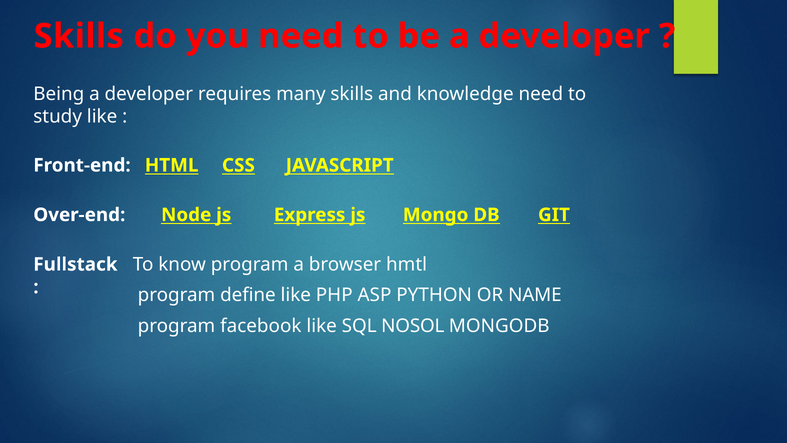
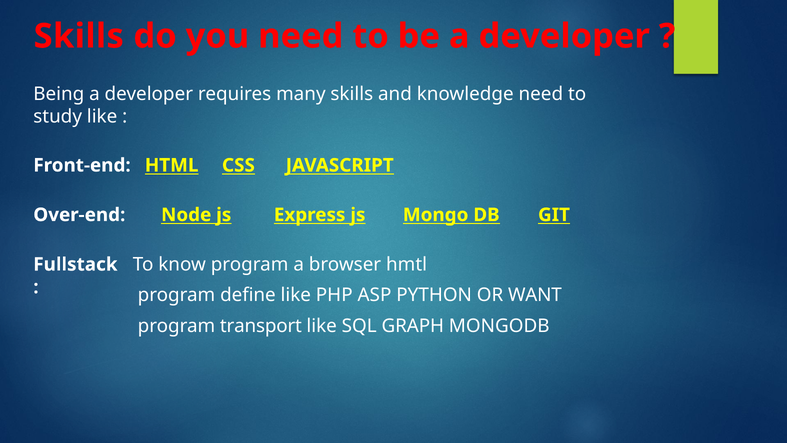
NAME: NAME -> WANT
facebook: facebook -> transport
NOSOL: NOSOL -> GRAPH
